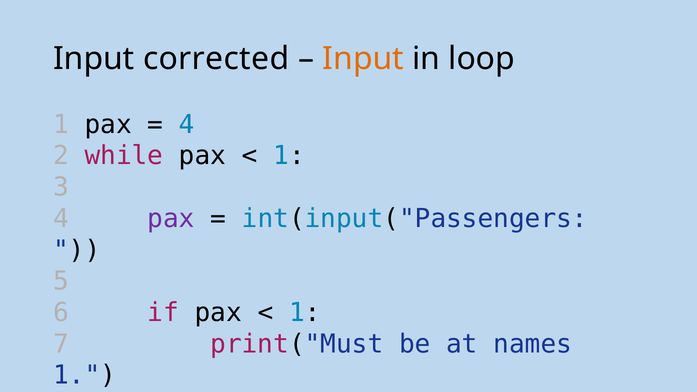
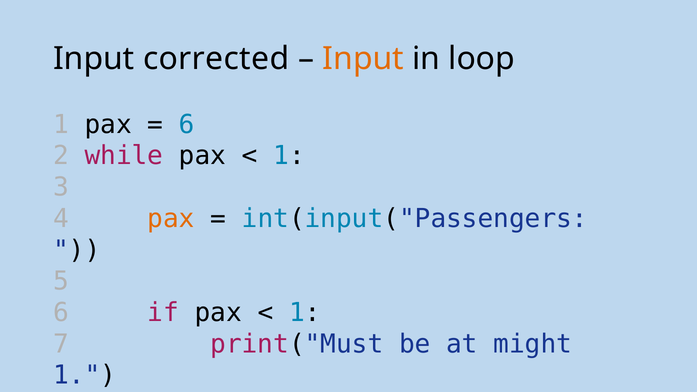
4 at (187, 124): 4 -> 6
pax at (171, 219) colour: purple -> orange
names: names -> might
